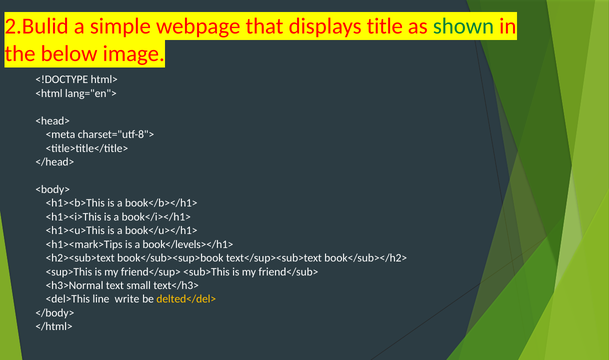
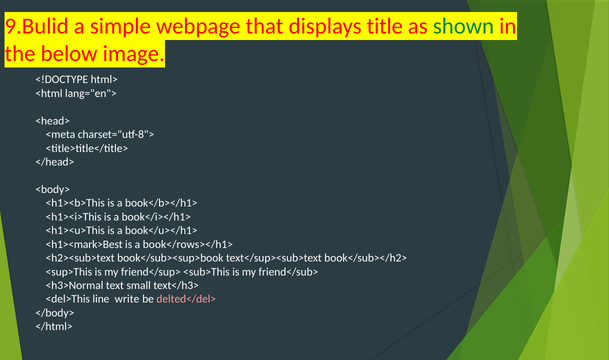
2.Bulid: 2.Bulid -> 9.Bulid
<h1><mark>Tips: <h1><mark>Tips -> <h1><mark>Best
book</levels></h1>: book</levels></h1> -> book</rows></h1>
delted</del> colour: yellow -> pink
